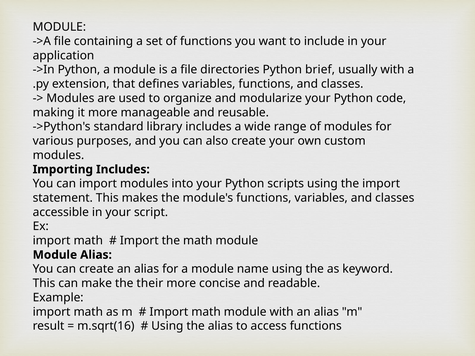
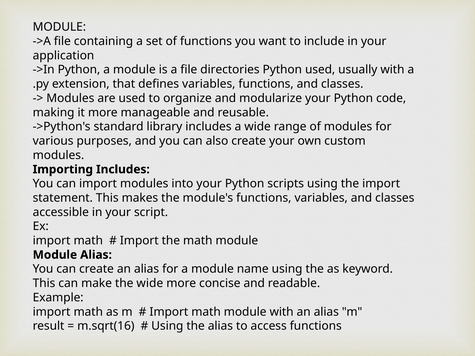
Python brief: brief -> used
the their: their -> wide
